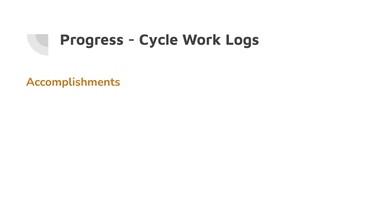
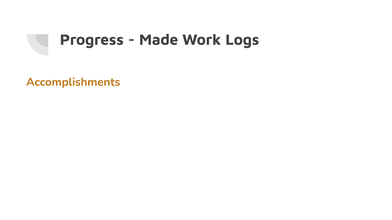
Cycle: Cycle -> Made
